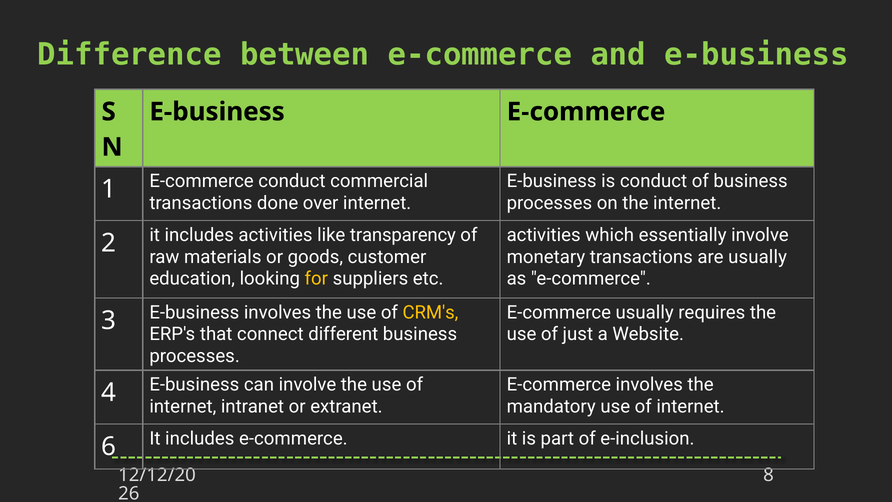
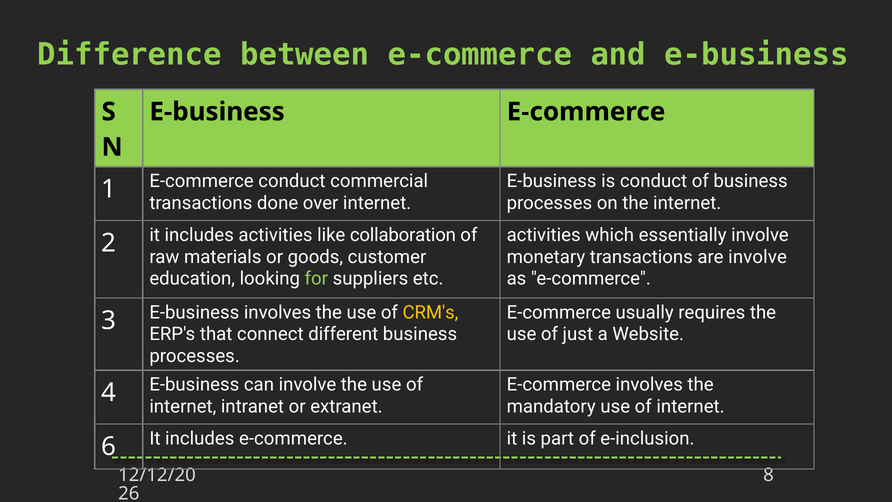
transparency: transparency -> collaboration
are usually: usually -> involve
for colour: yellow -> light green
